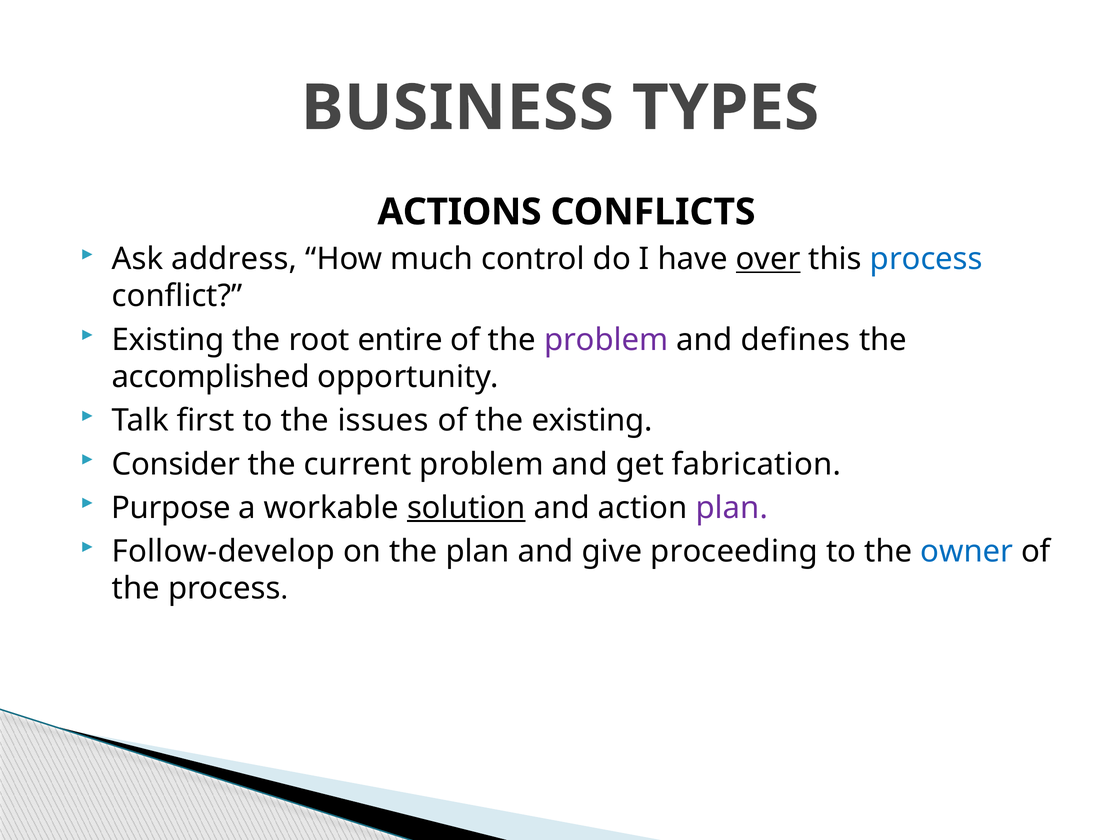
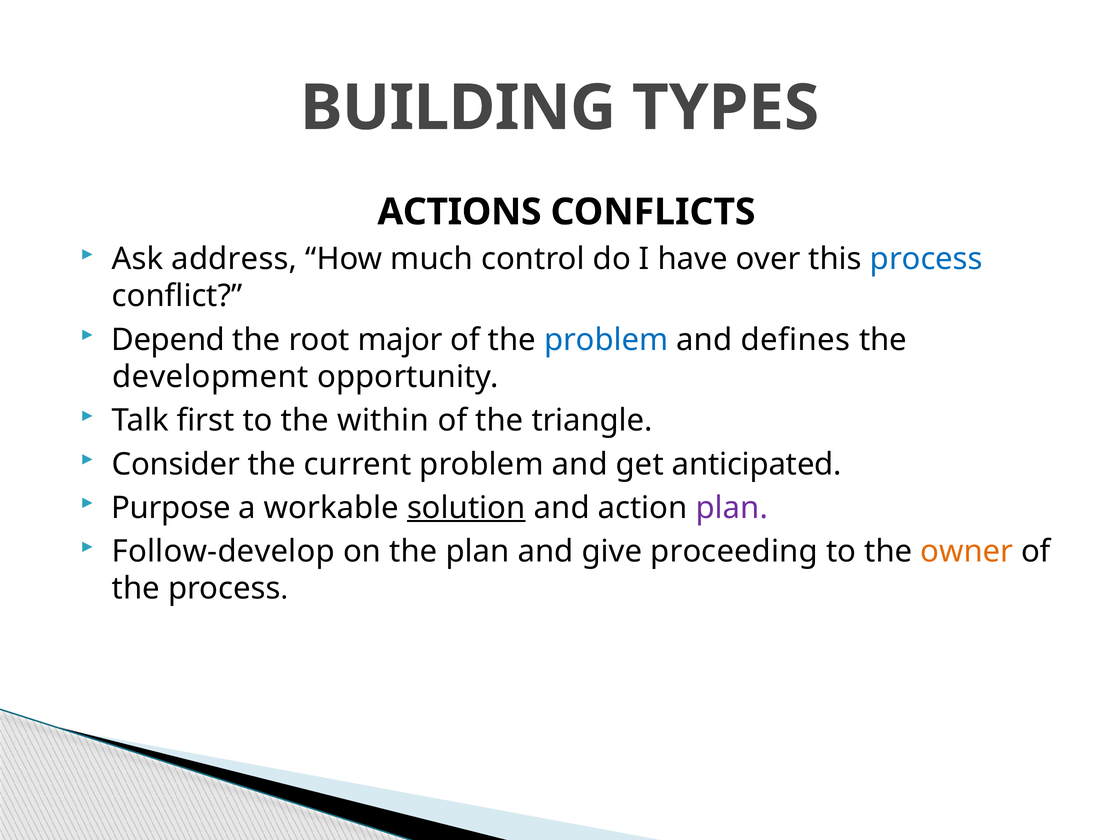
BUSINESS: BUSINESS -> BUILDING
over underline: present -> none
Existing at (168, 340): Existing -> Depend
entire: entire -> major
problem at (606, 340) colour: purple -> blue
accomplished: accomplished -> development
issues: issues -> within
the existing: existing -> triangle
fabrication: fabrication -> anticipated
owner colour: blue -> orange
